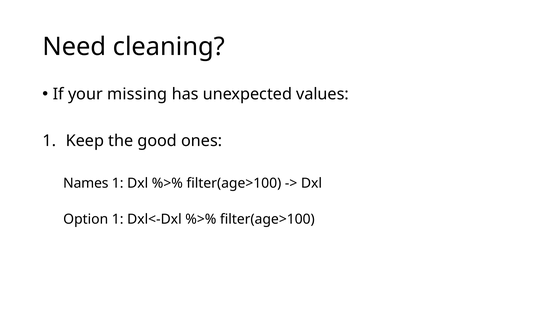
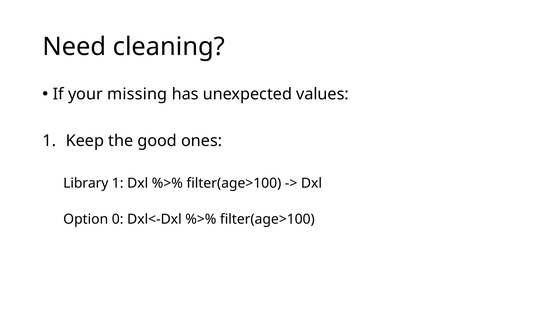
Names: Names -> Library
Option 1: 1 -> 0
